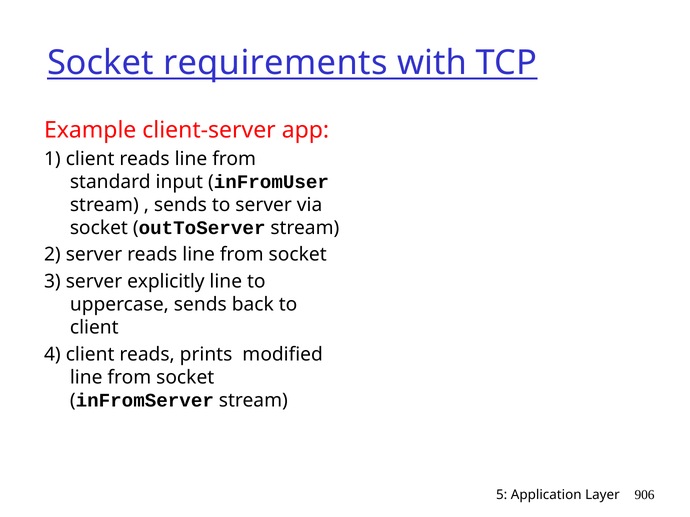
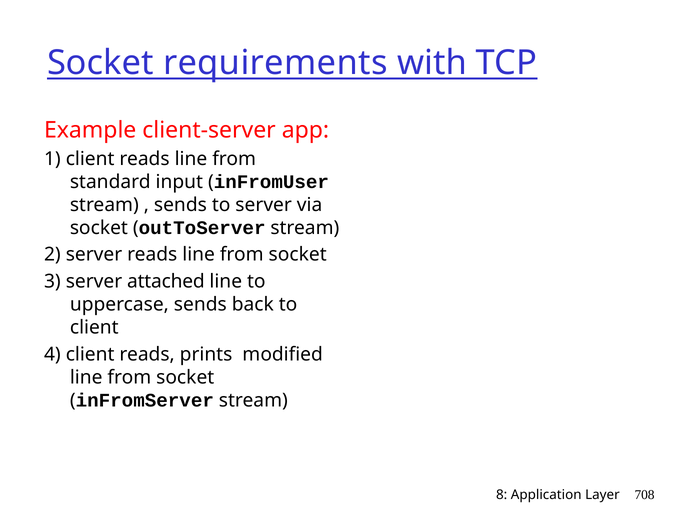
explicitly: explicitly -> attached
5: 5 -> 8
906: 906 -> 708
